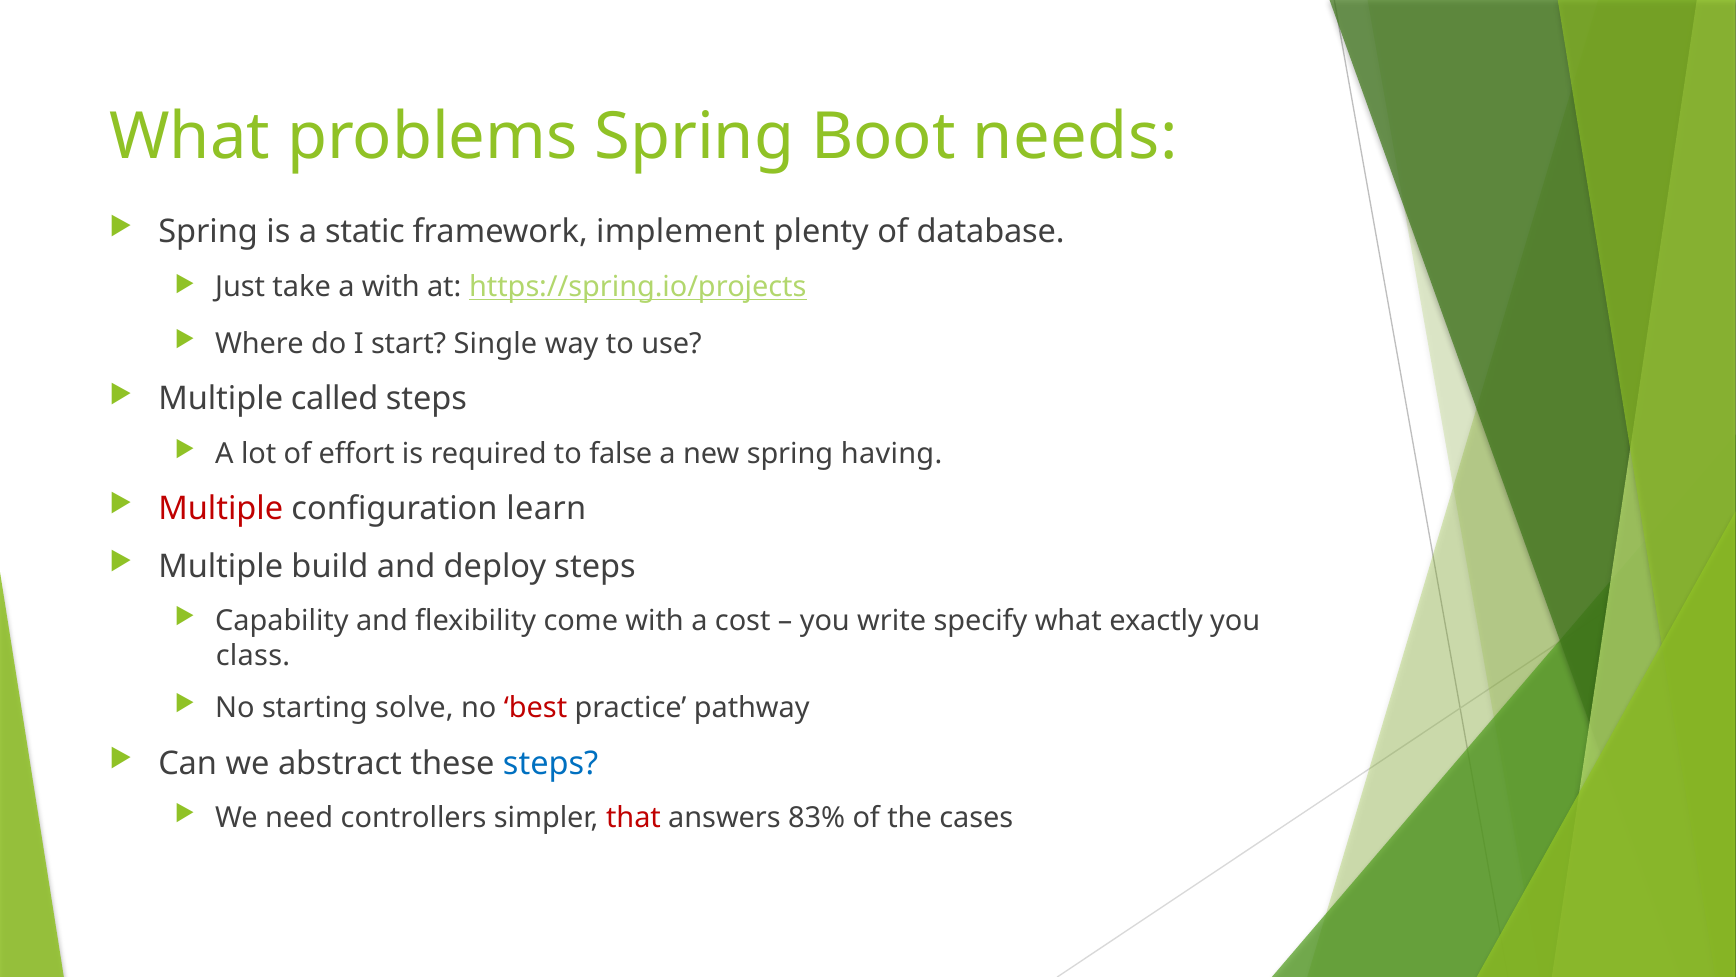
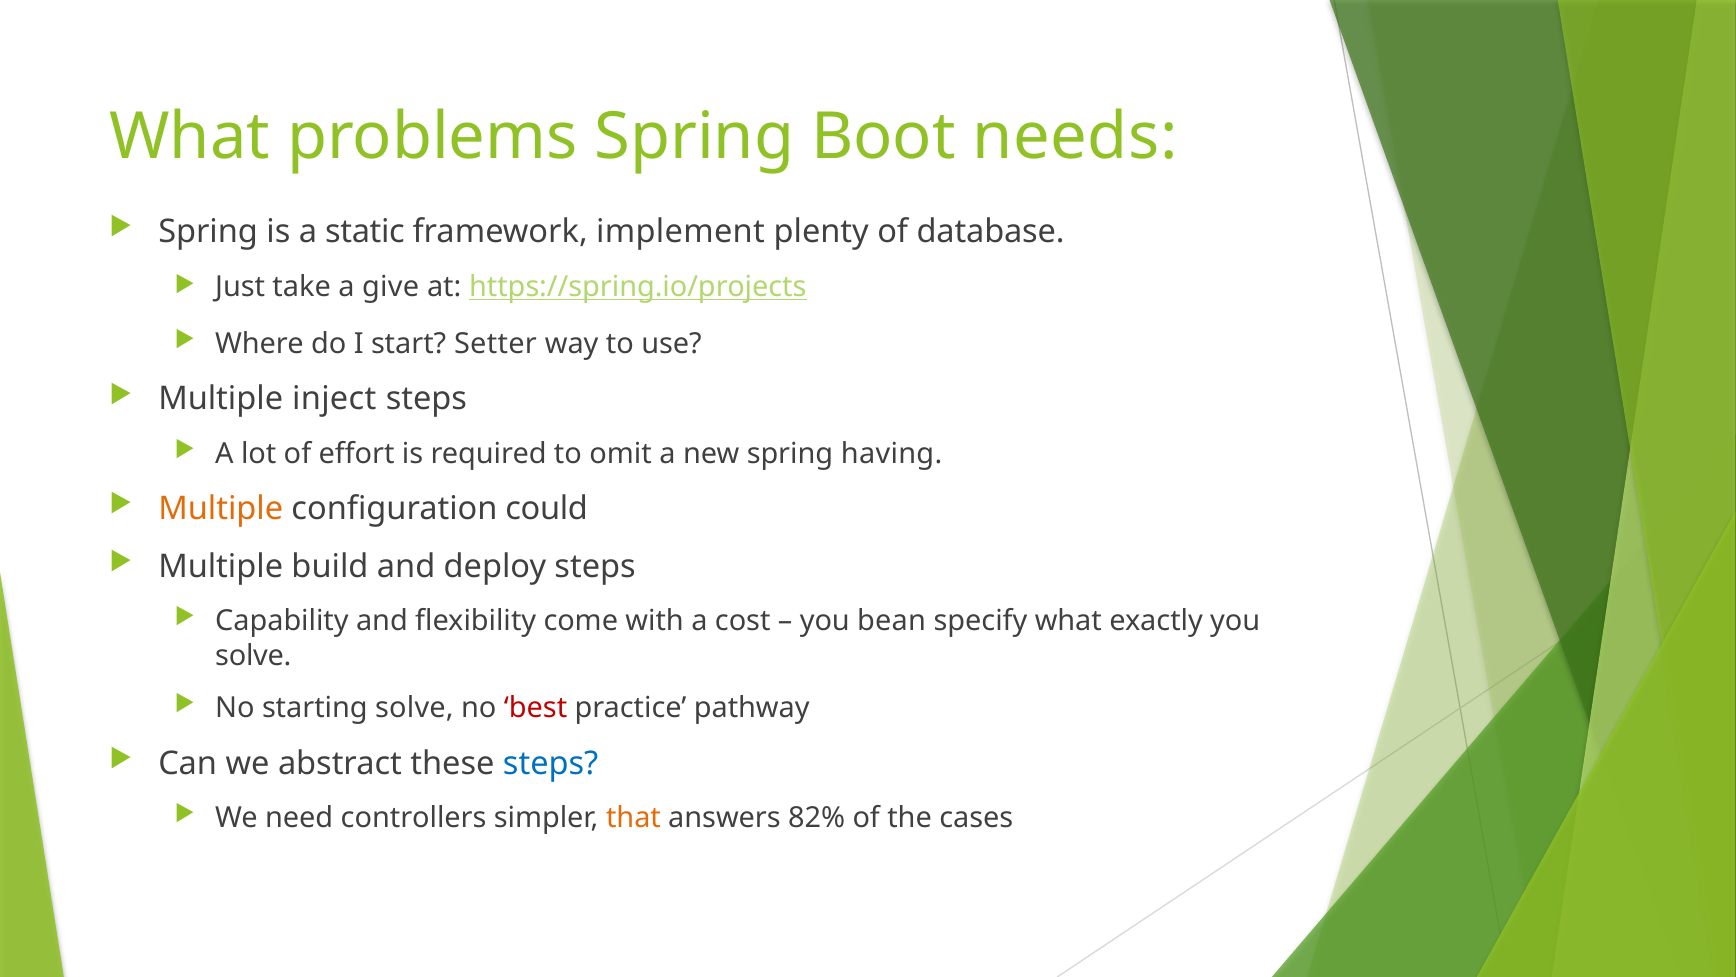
a with: with -> give
Single: Single -> Setter
called: called -> inject
false: false -> omit
Multiple at (221, 509) colour: red -> orange
learn: learn -> could
write: write -> bean
class at (253, 655): class -> solve
that colour: red -> orange
83%: 83% -> 82%
